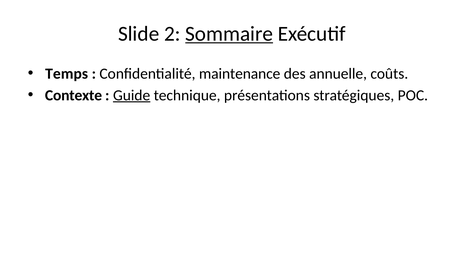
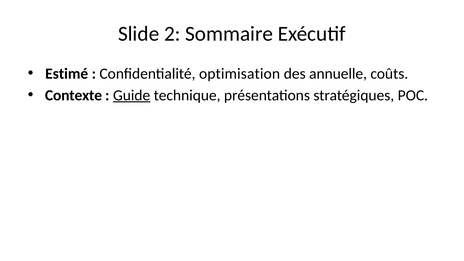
Sommaire underline: present -> none
Temps: Temps -> Estimé
maintenance: maintenance -> optimisation
